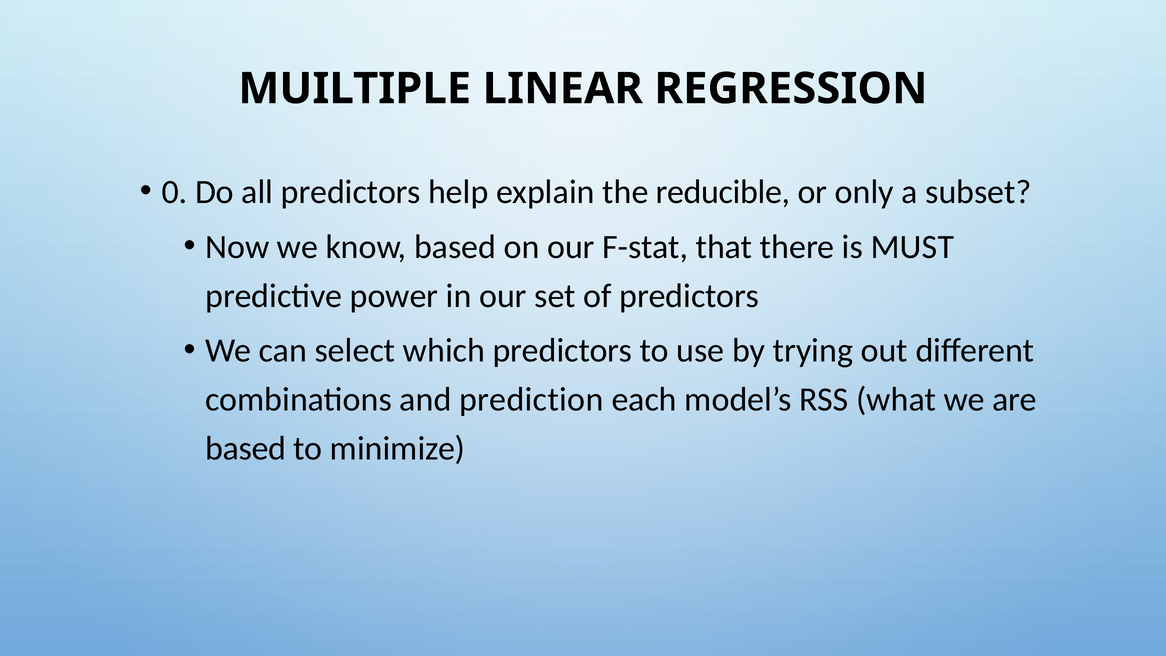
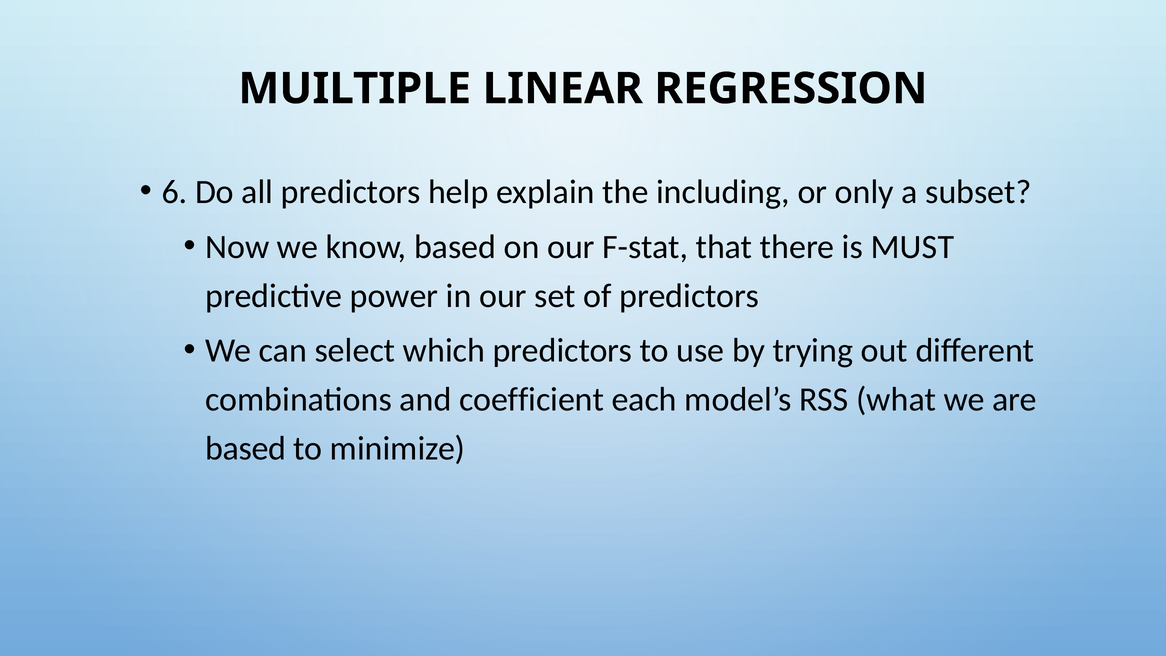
0: 0 -> 6
reducible: reducible -> including
prediction: prediction -> coefficient
